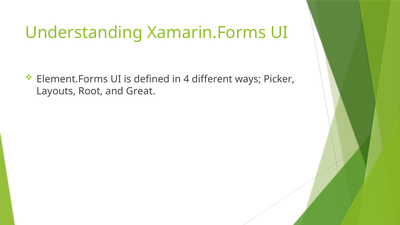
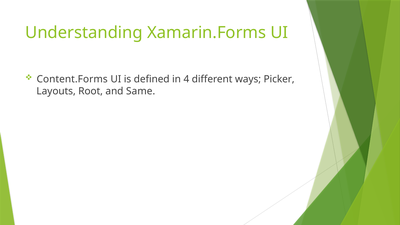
Element.Forms: Element.Forms -> Content.Forms
Great: Great -> Same
